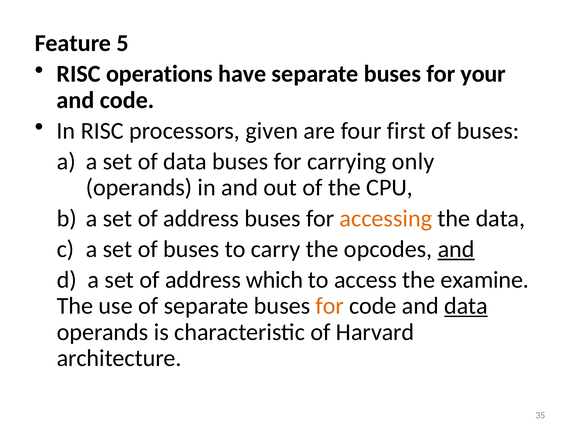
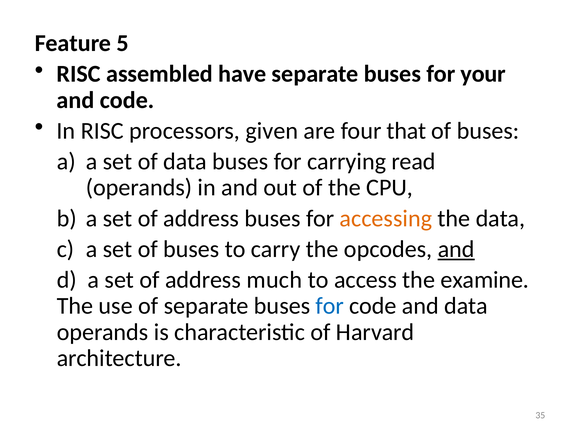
operations: operations -> assembled
first: first -> that
only: only -> read
which: which -> much
for at (330, 306) colour: orange -> blue
data at (466, 306) underline: present -> none
